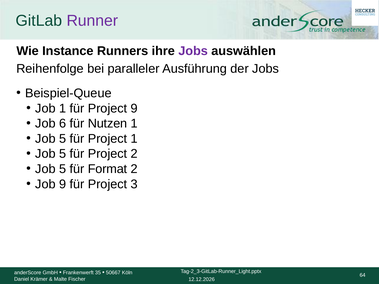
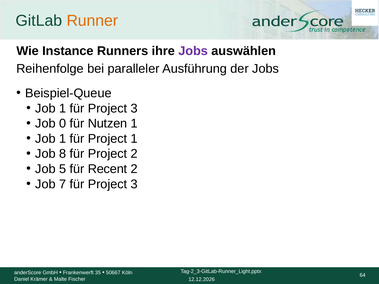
Runner colour: purple -> orange
1 für Project 9: 9 -> 3
6: 6 -> 0
5 at (63, 139): 5 -> 1
5 at (63, 154): 5 -> 8
Format: Format -> Recent
Job 9: 9 -> 7
